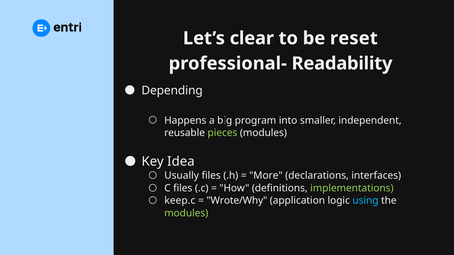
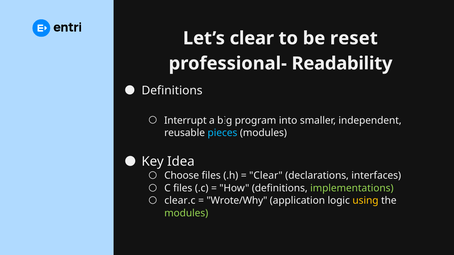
Depending at (172, 91): Depending -> Definitions
Happens: Happens -> Interrupt
pieces colour: light green -> light blue
Usually: Usually -> Choose
More at (266, 176): More -> Clear
keep.c: keep.c -> clear.c
using colour: light blue -> yellow
